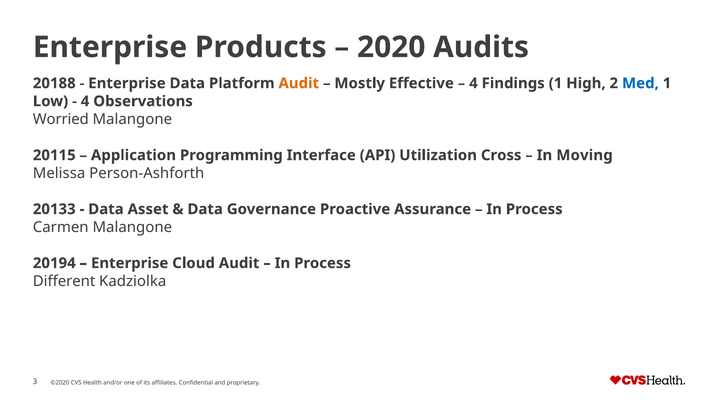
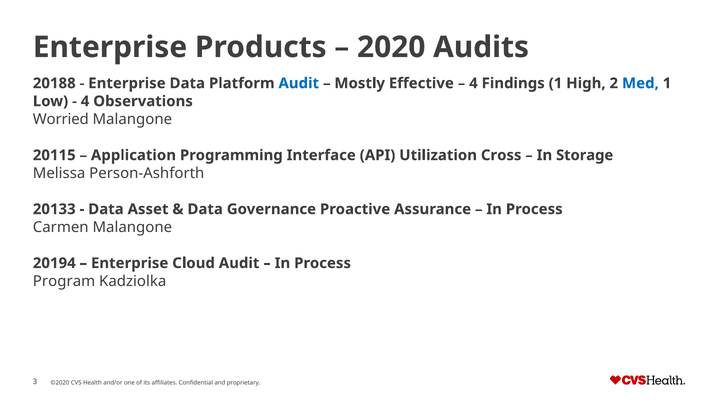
Audit at (299, 83) colour: orange -> blue
Moving: Moving -> Storage
Different: Different -> Program
